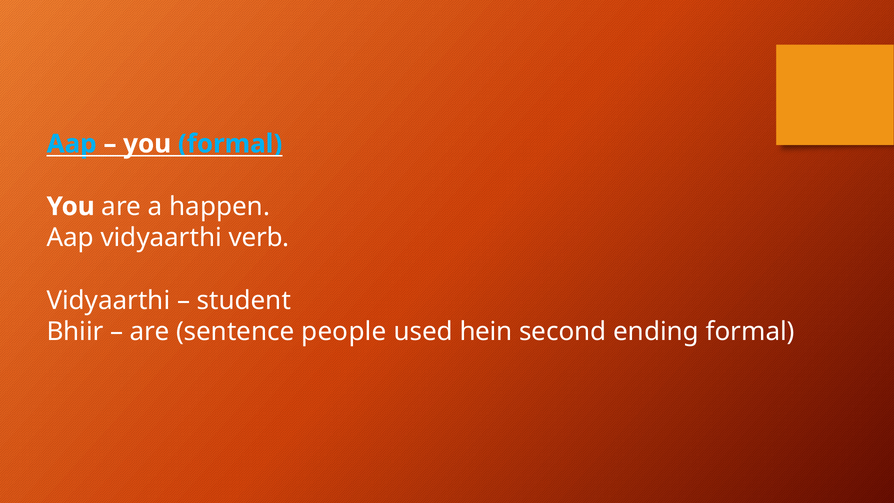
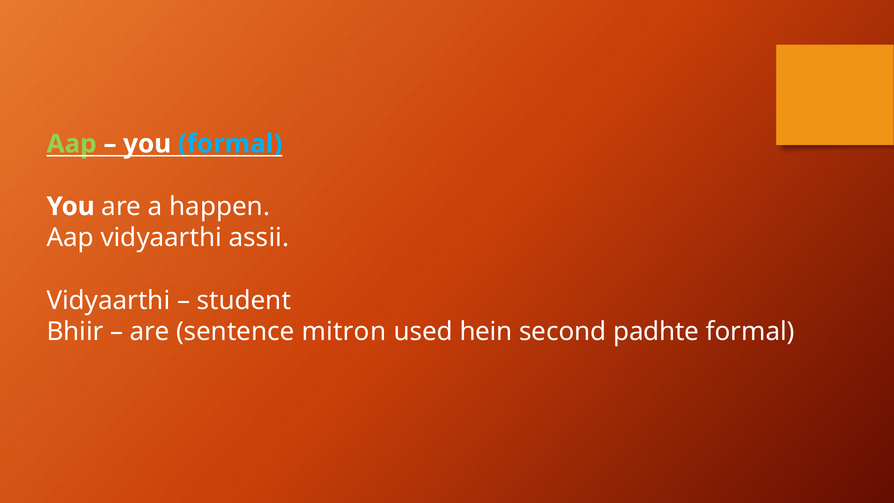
Aap at (72, 144) colour: light blue -> light green
verb: verb -> assii
people: people -> mitron
ending: ending -> padhte
